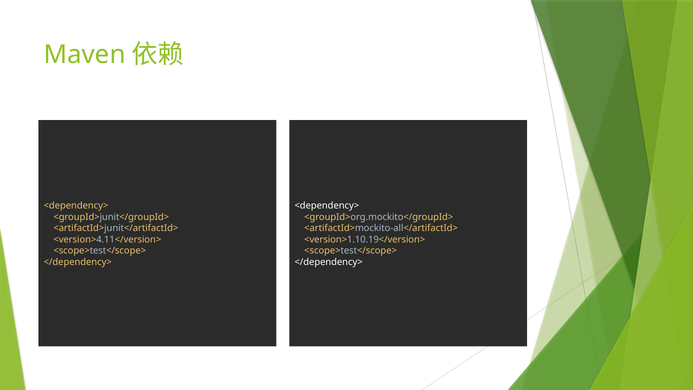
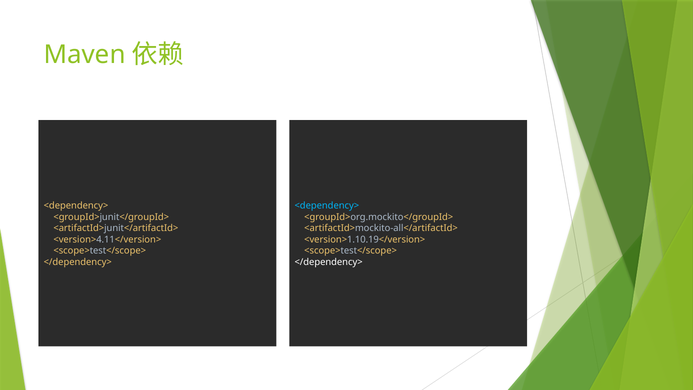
<dependency> at (327, 206) colour: white -> light blue
